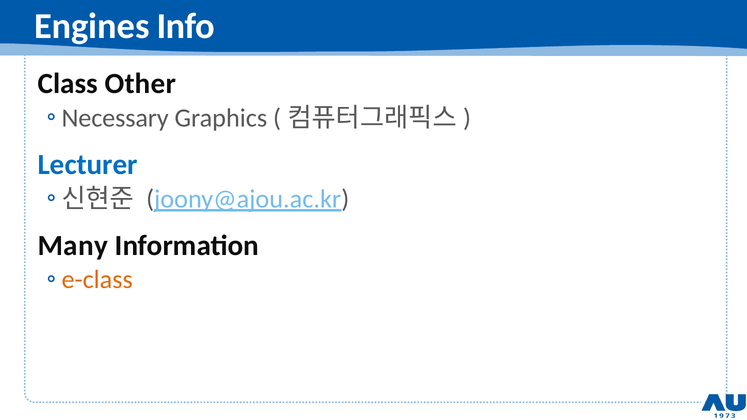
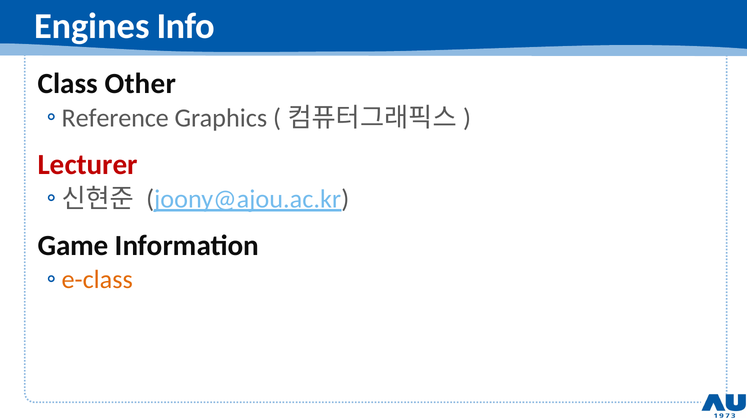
Necessary: Necessary -> Reference
Lecturer colour: blue -> red
Many: Many -> Game
